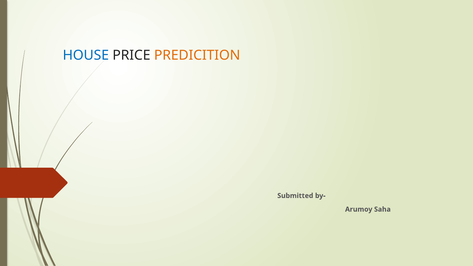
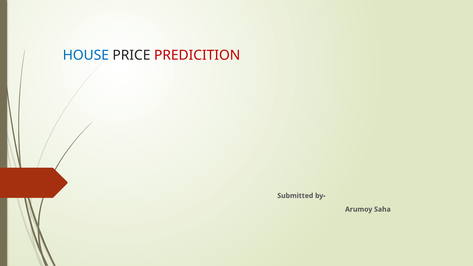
PREDICITION colour: orange -> red
